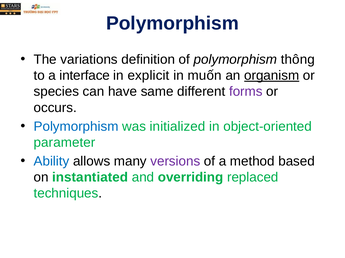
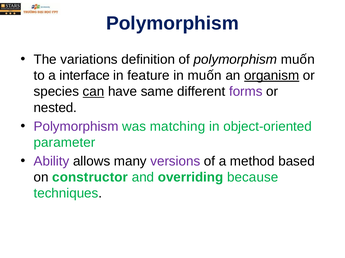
polymorphism thông: thông -> muốn
explicit: explicit -> feature
can underline: none -> present
occurs: occurs -> nested
Polymorphism at (76, 127) colour: blue -> purple
initialized: initialized -> matching
Ability colour: blue -> purple
instantiated: instantiated -> constructor
replaced: replaced -> because
